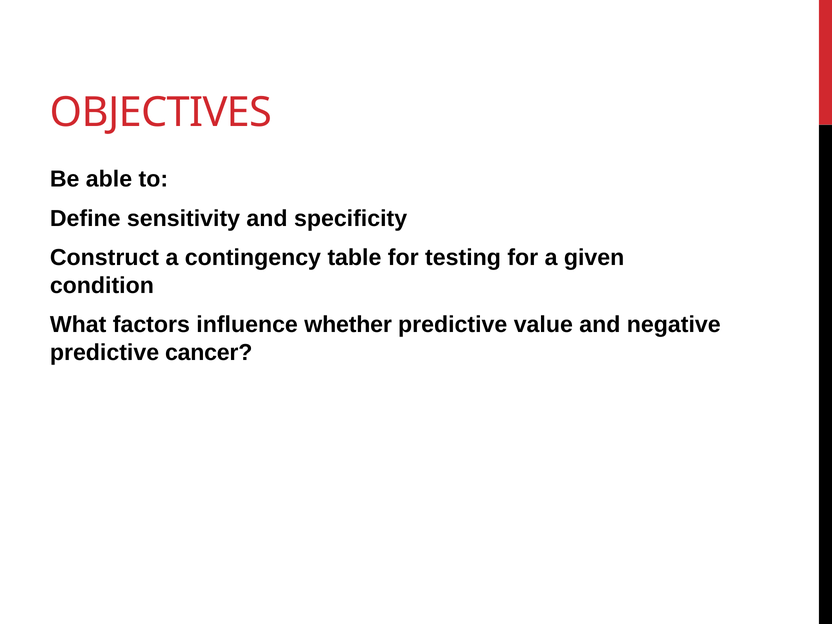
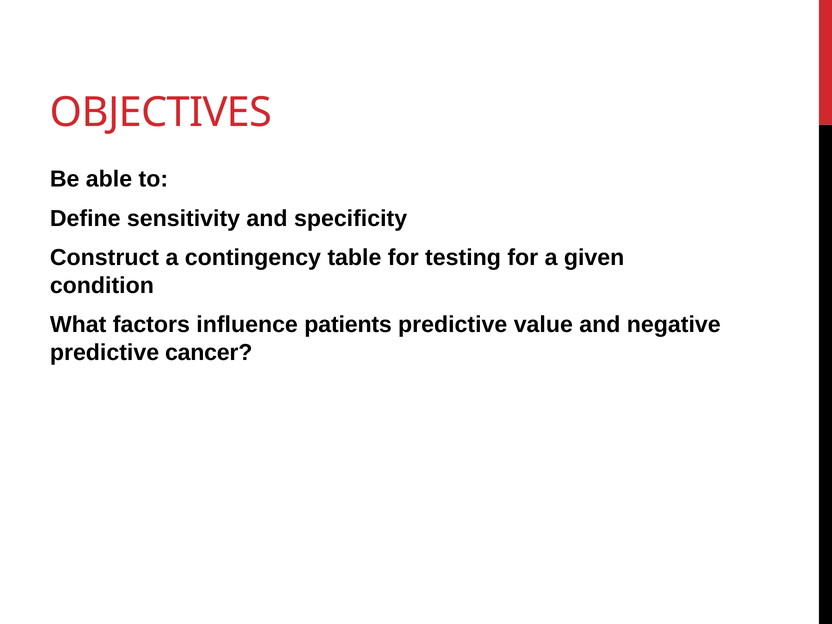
whether: whether -> patients
